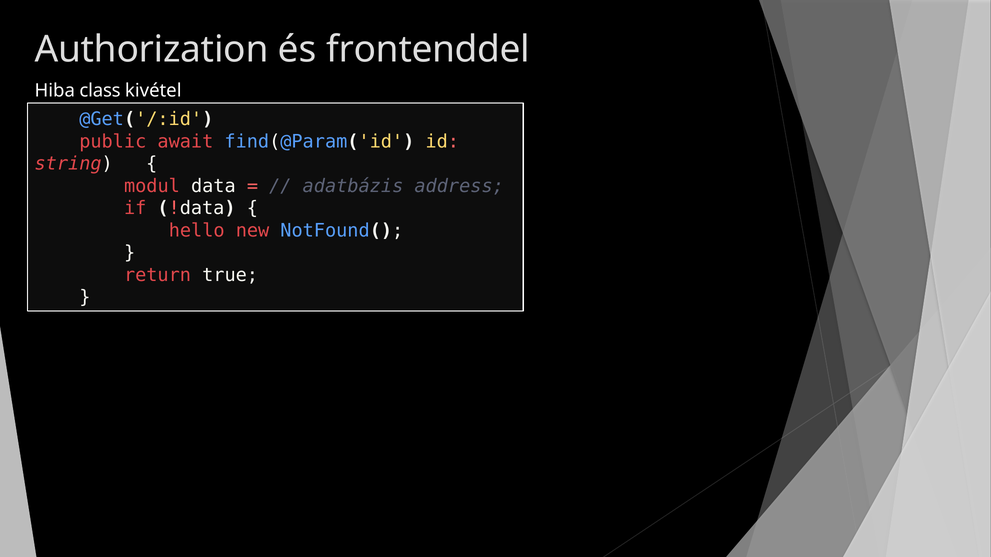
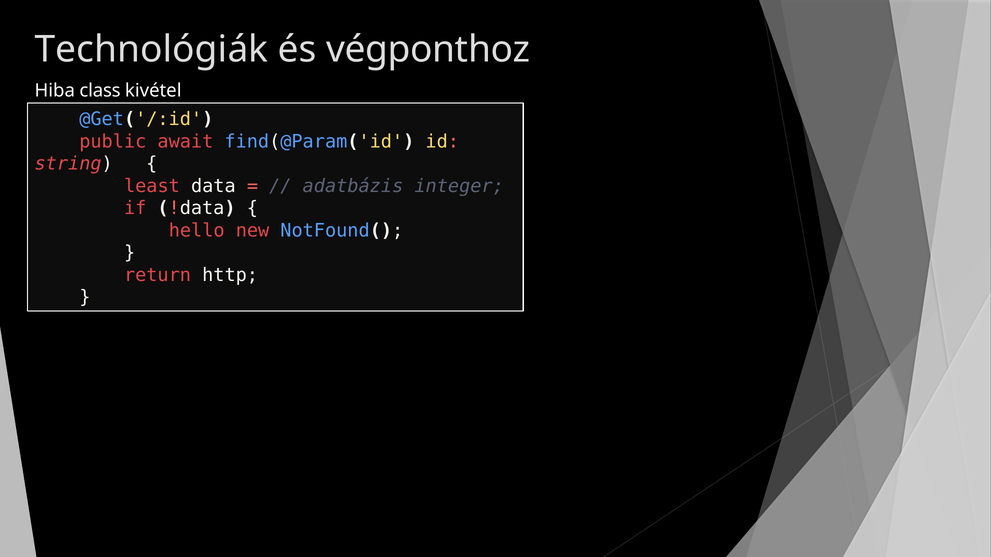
Authorization: Authorization -> Technológiák
frontenddel: frontenddel -> végponthoz
modul: modul -> least
address: address -> integer
true: true -> http
